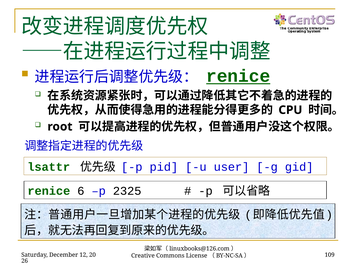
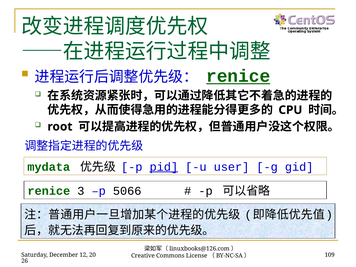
lsattr: lsattr -> mydata
pid underline: none -> present
6: 6 -> 3
2325: 2325 -> 5066
